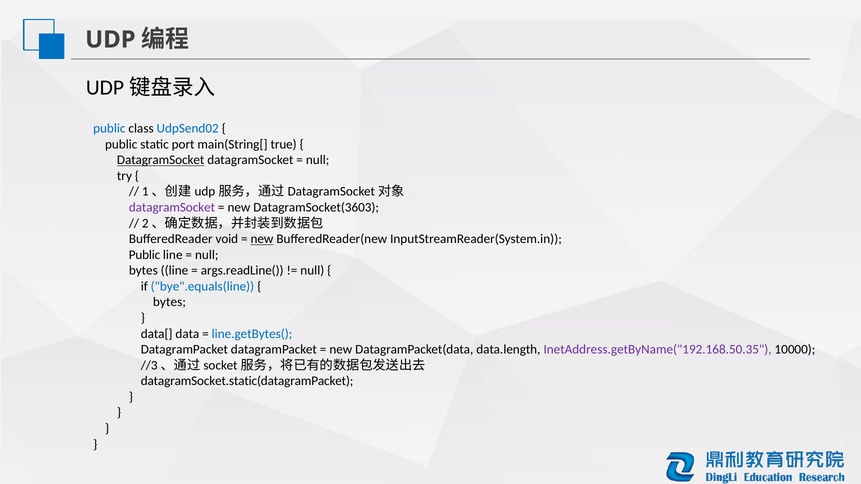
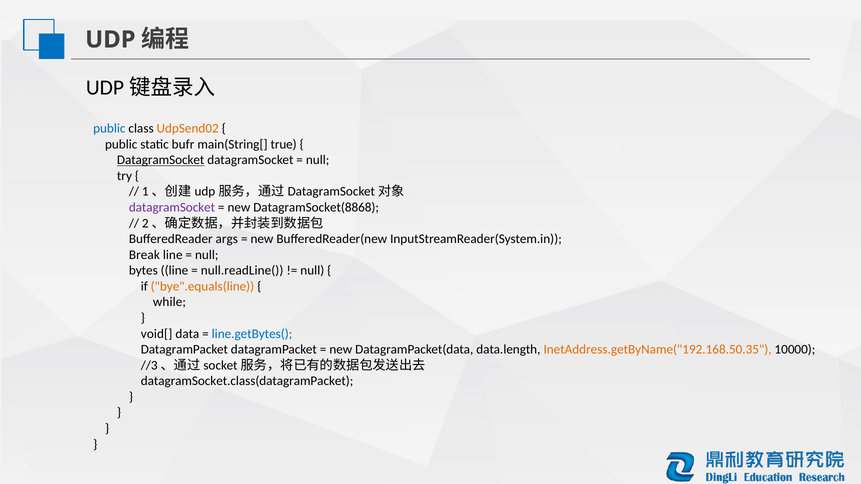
UdpSend02 colour: blue -> orange
port: port -> bufr
DatagramSocket(3603: DatagramSocket(3603 -> DatagramSocket(8868
void: void -> args
new at (262, 239) underline: present -> none
Public at (145, 255): Public -> Break
args.readLine(: args.readLine( -> null.readLine(
bye".equals(line colour: blue -> orange
bytes at (169, 302): bytes -> while
data[: data[ -> void[
InetAddress.getByName("192.168.50.35 colour: purple -> orange
datagramSocket.static(datagramPacket: datagramSocket.static(datagramPacket -> datagramSocket.class(datagramPacket
